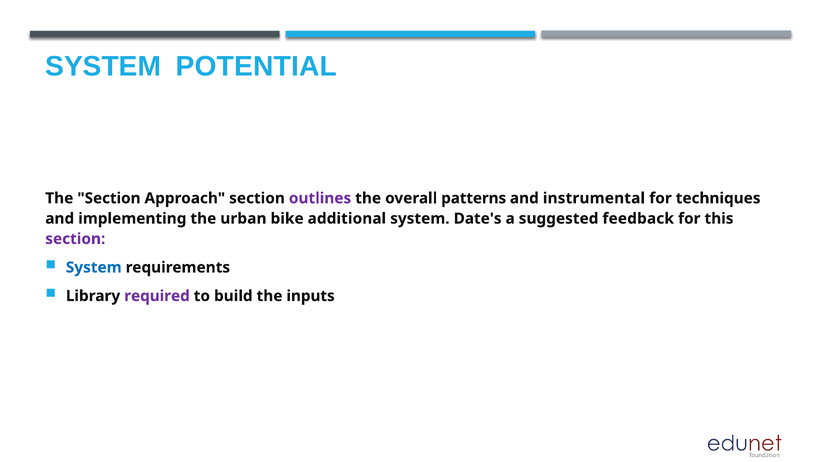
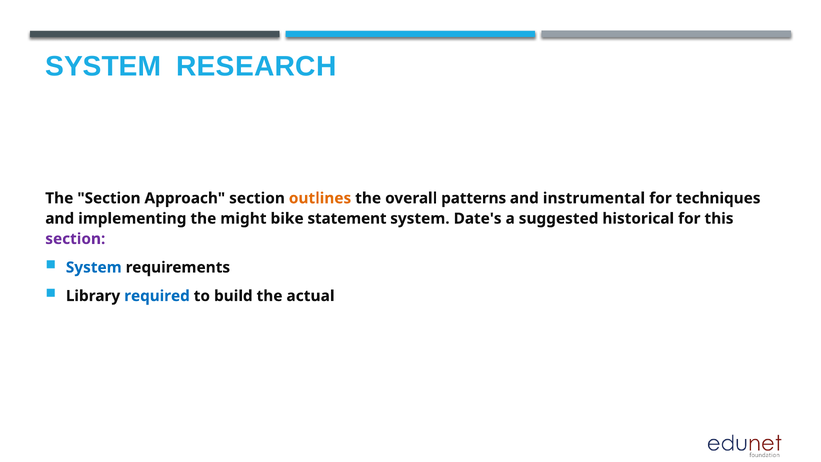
POTENTIAL: POTENTIAL -> RESEARCH
outlines colour: purple -> orange
urban: urban -> might
additional: additional -> statement
feedback: feedback -> historical
required colour: purple -> blue
inputs: inputs -> actual
